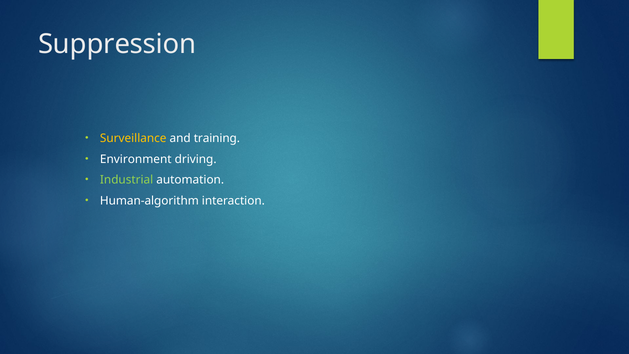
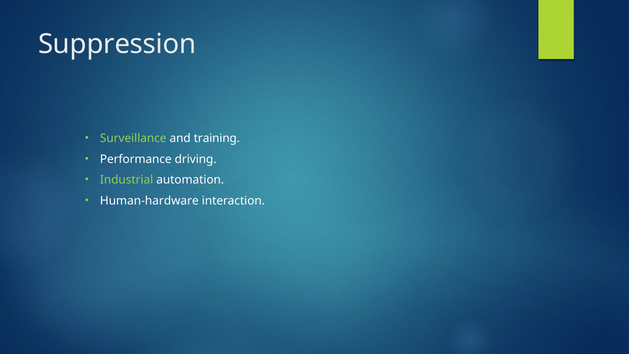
Surveillance colour: yellow -> light green
Environment: Environment -> Performance
Human-algorithm: Human-algorithm -> Human-hardware
